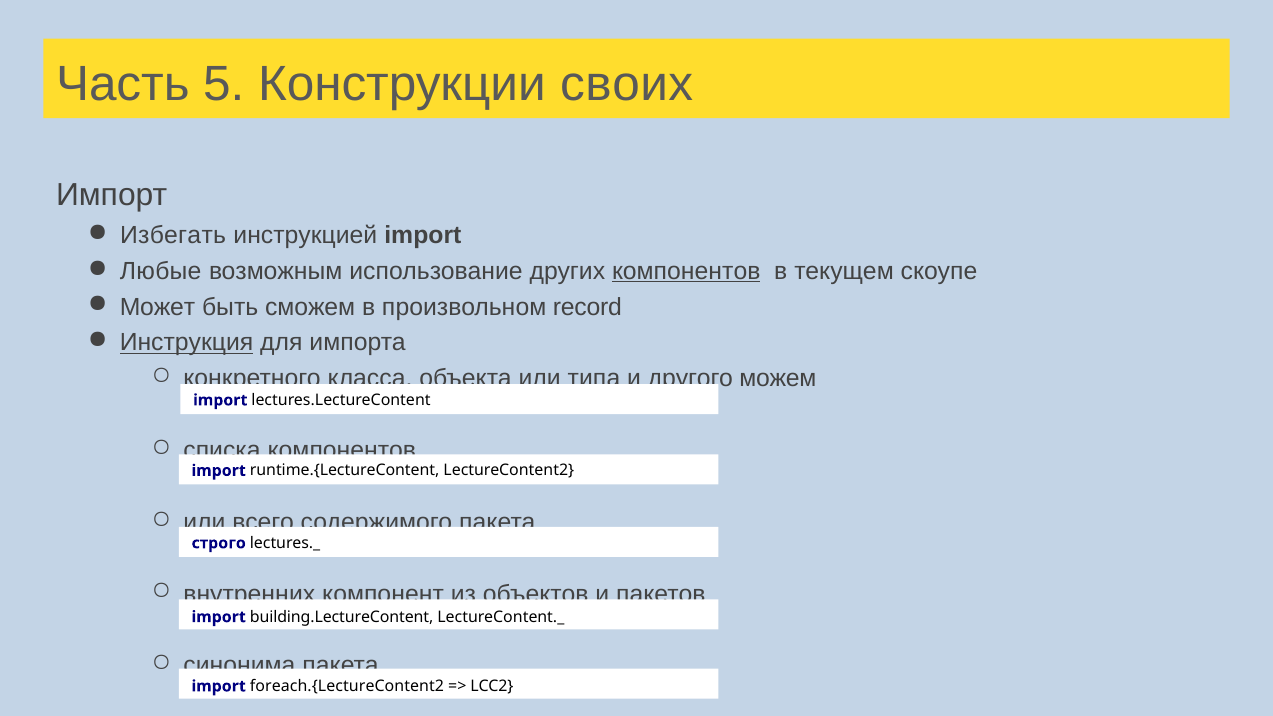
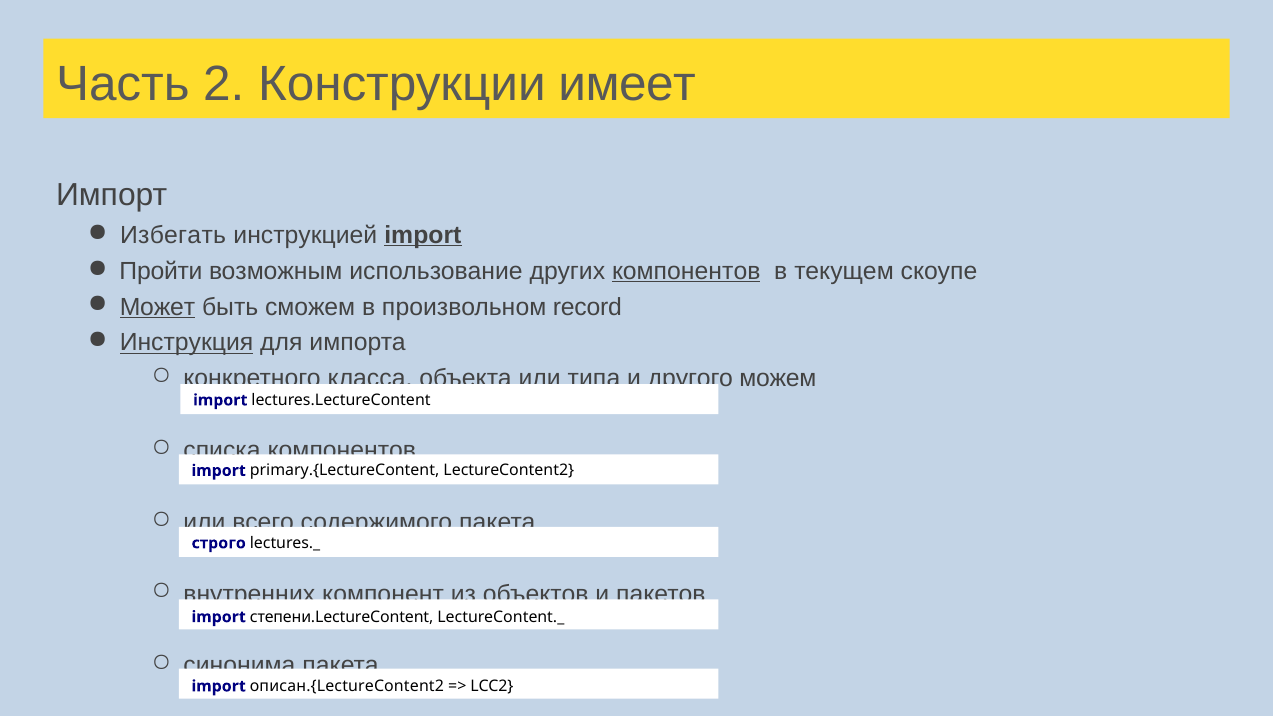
5: 5 -> 2
своих: своих -> имеет
import at (423, 235) underline: none -> present
Любые: Любые -> Пройти
Может underline: none -> present
runtime.{LectureContent: runtime.{LectureContent -> primary.{LectureContent
building.LectureContent: building.LectureContent -> степени.LectureContent
foreach.{LectureContent2: foreach.{LectureContent2 -> описан.{LectureContent2
